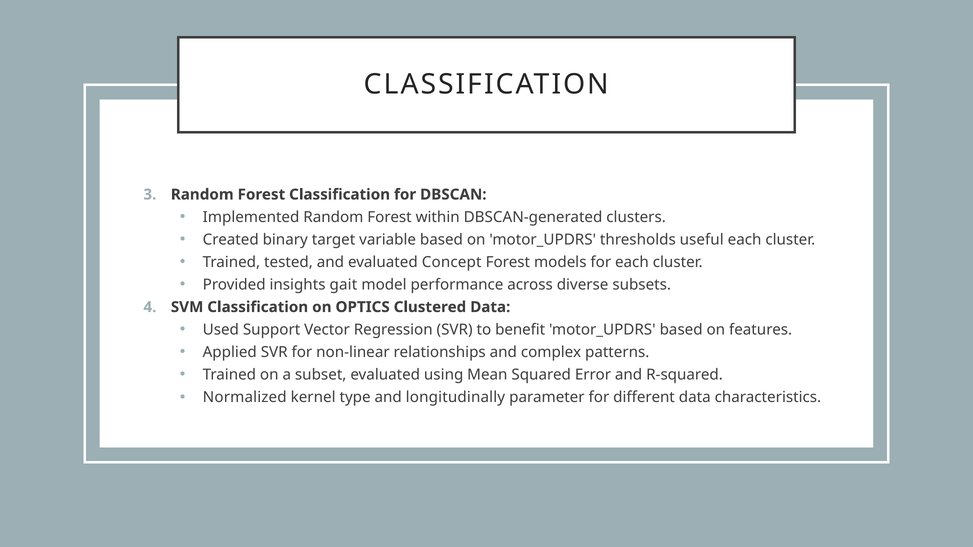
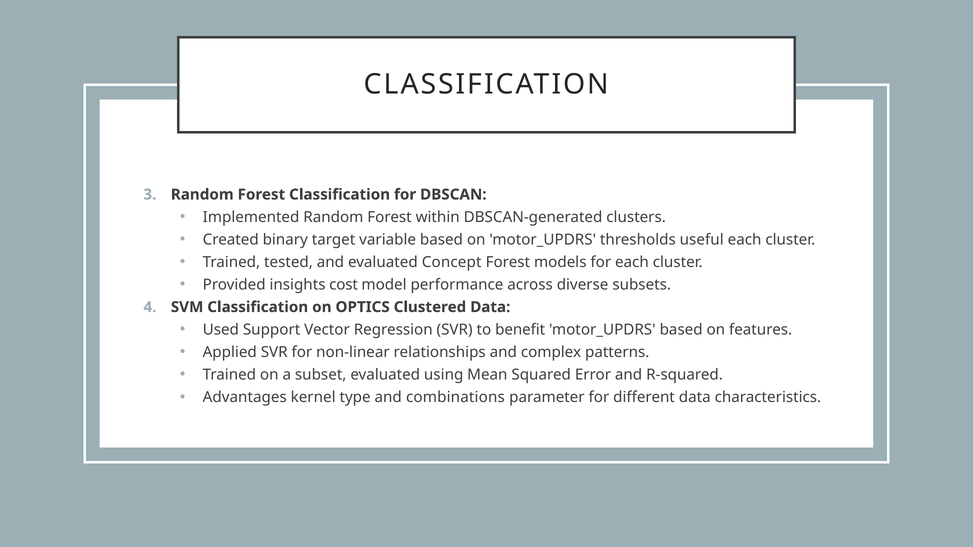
gait: gait -> cost
Normalized: Normalized -> Advantages
longitudinally: longitudinally -> combinations
